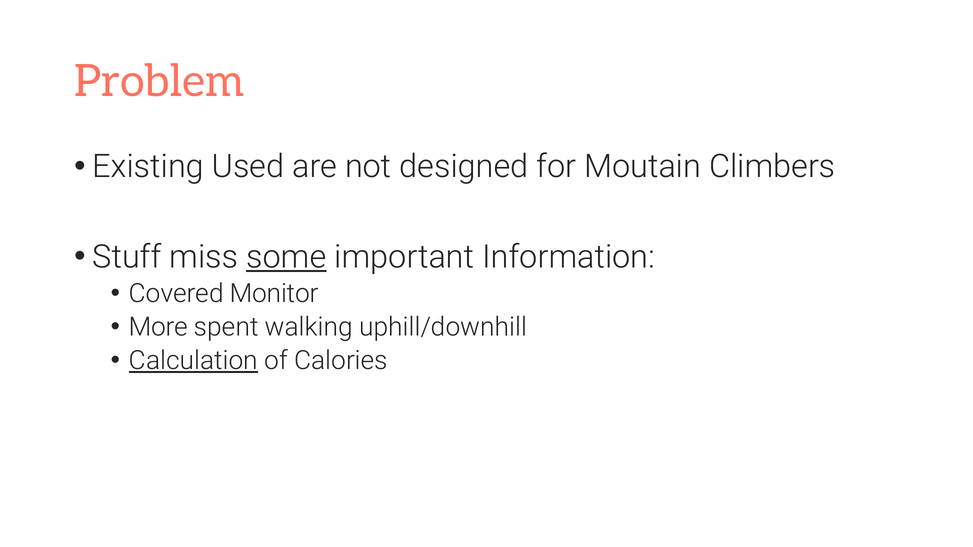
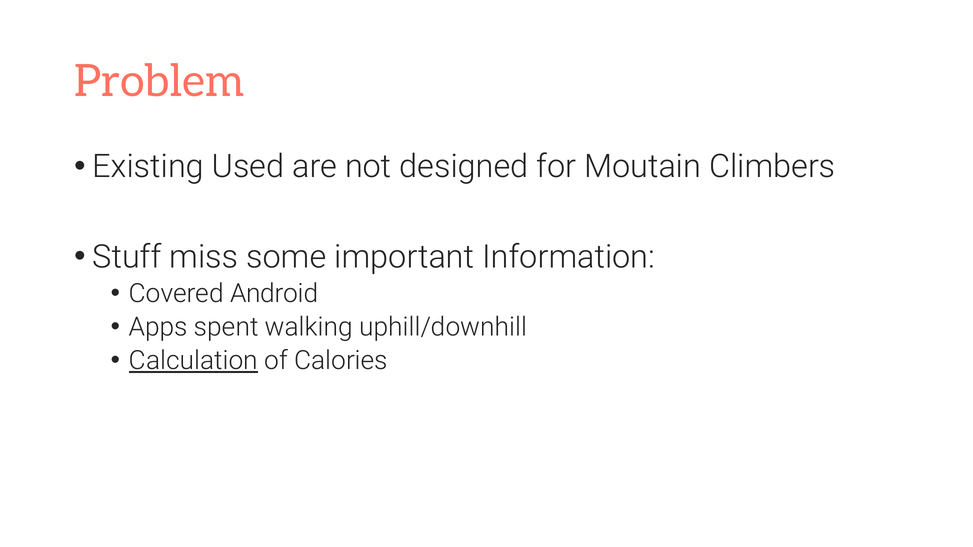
some underline: present -> none
Monitor: Monitor -> Android
More: More -> Apps
